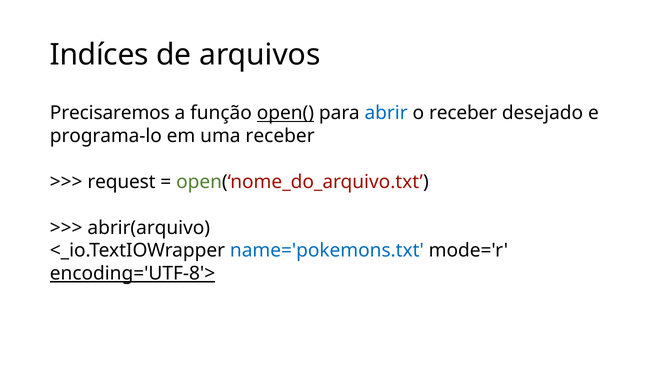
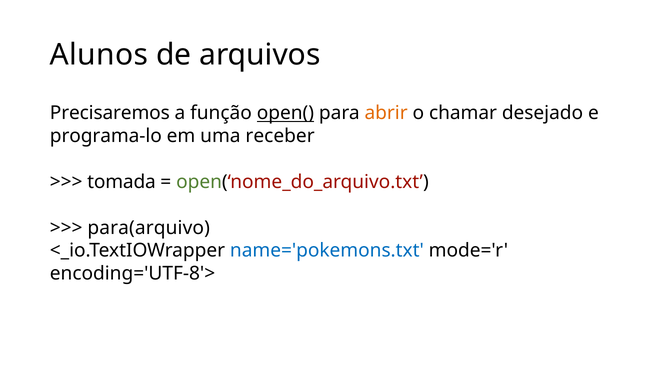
Indíces: Indíces -> Alunos
abrir colour: blue -> orange
o receber: receber -> chamar
request: request -> tomada
abrir(arquivo: abrir(arquivo -> para(arquivo
encoding='UTF-8'> underline: present -> none
